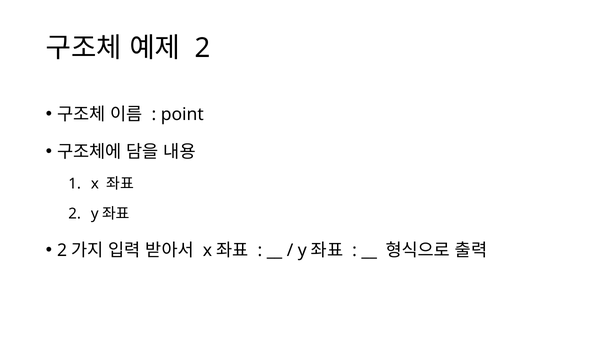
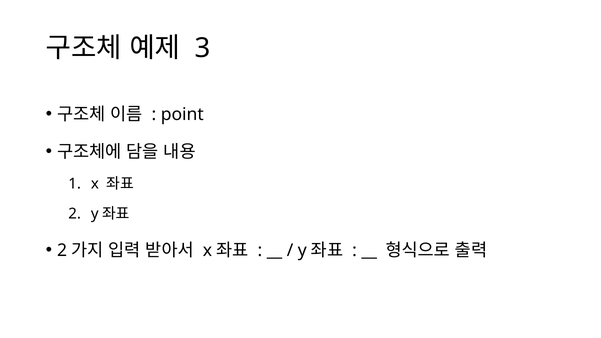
2 at (202, 48): 2 -> 3
